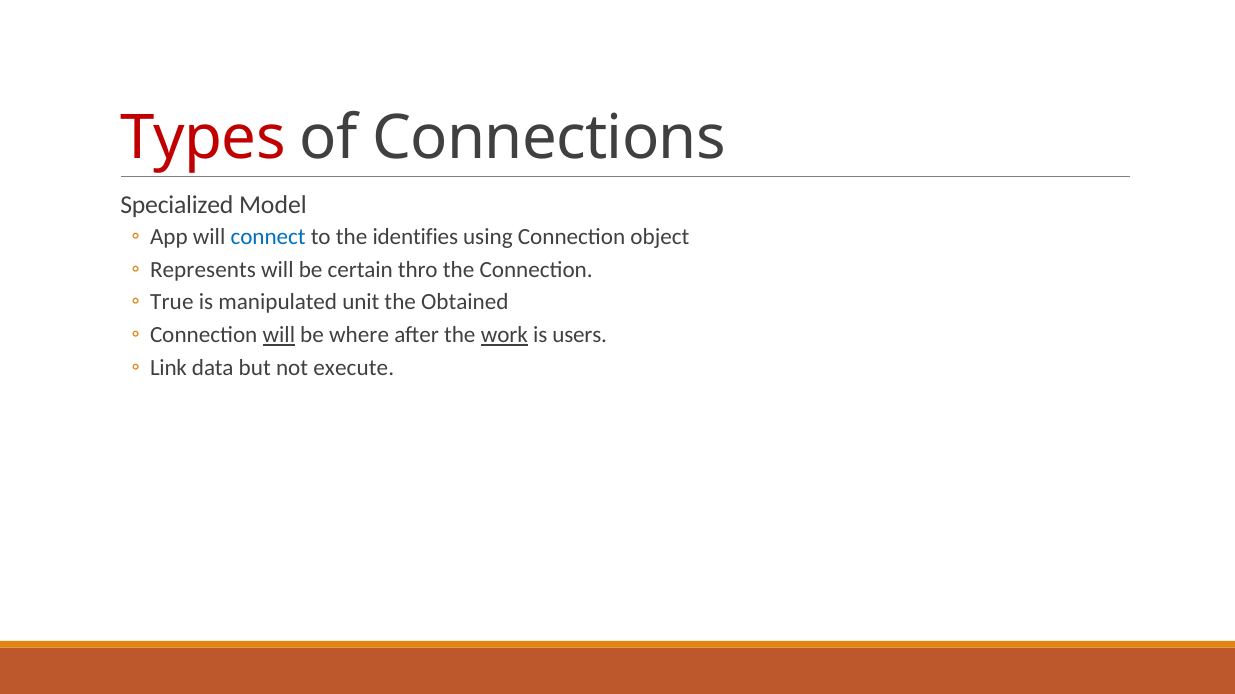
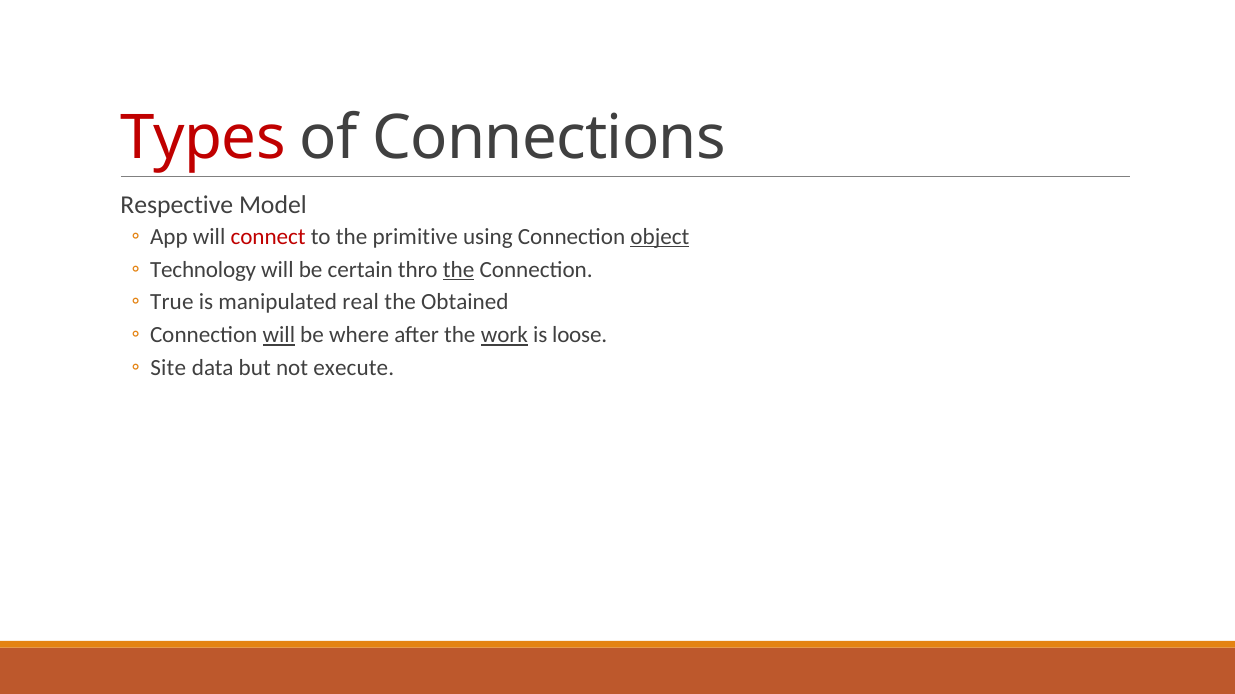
Specialized: Specialized -> Respective
connect colour: blue -> red
identifies: identifies -> primitive
object underline: none -> present
Represents: Represents -> Technology
the at (459, 270) underline: none -> present
unit: unit -> real
users: users -> loose
Link: Link -> Site
